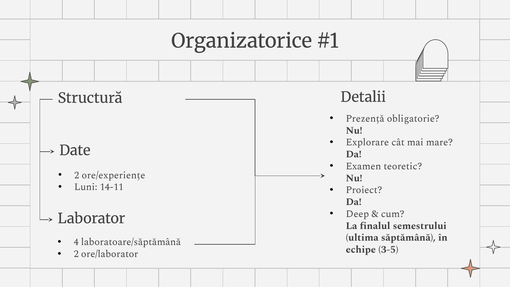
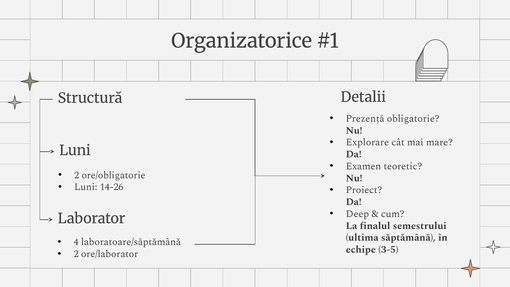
Date at (75, 150): Date -> Luni
ore/experiențe: ore/experiențe -> ore/obligatorie
14-11: 14-11 -> 14-26
